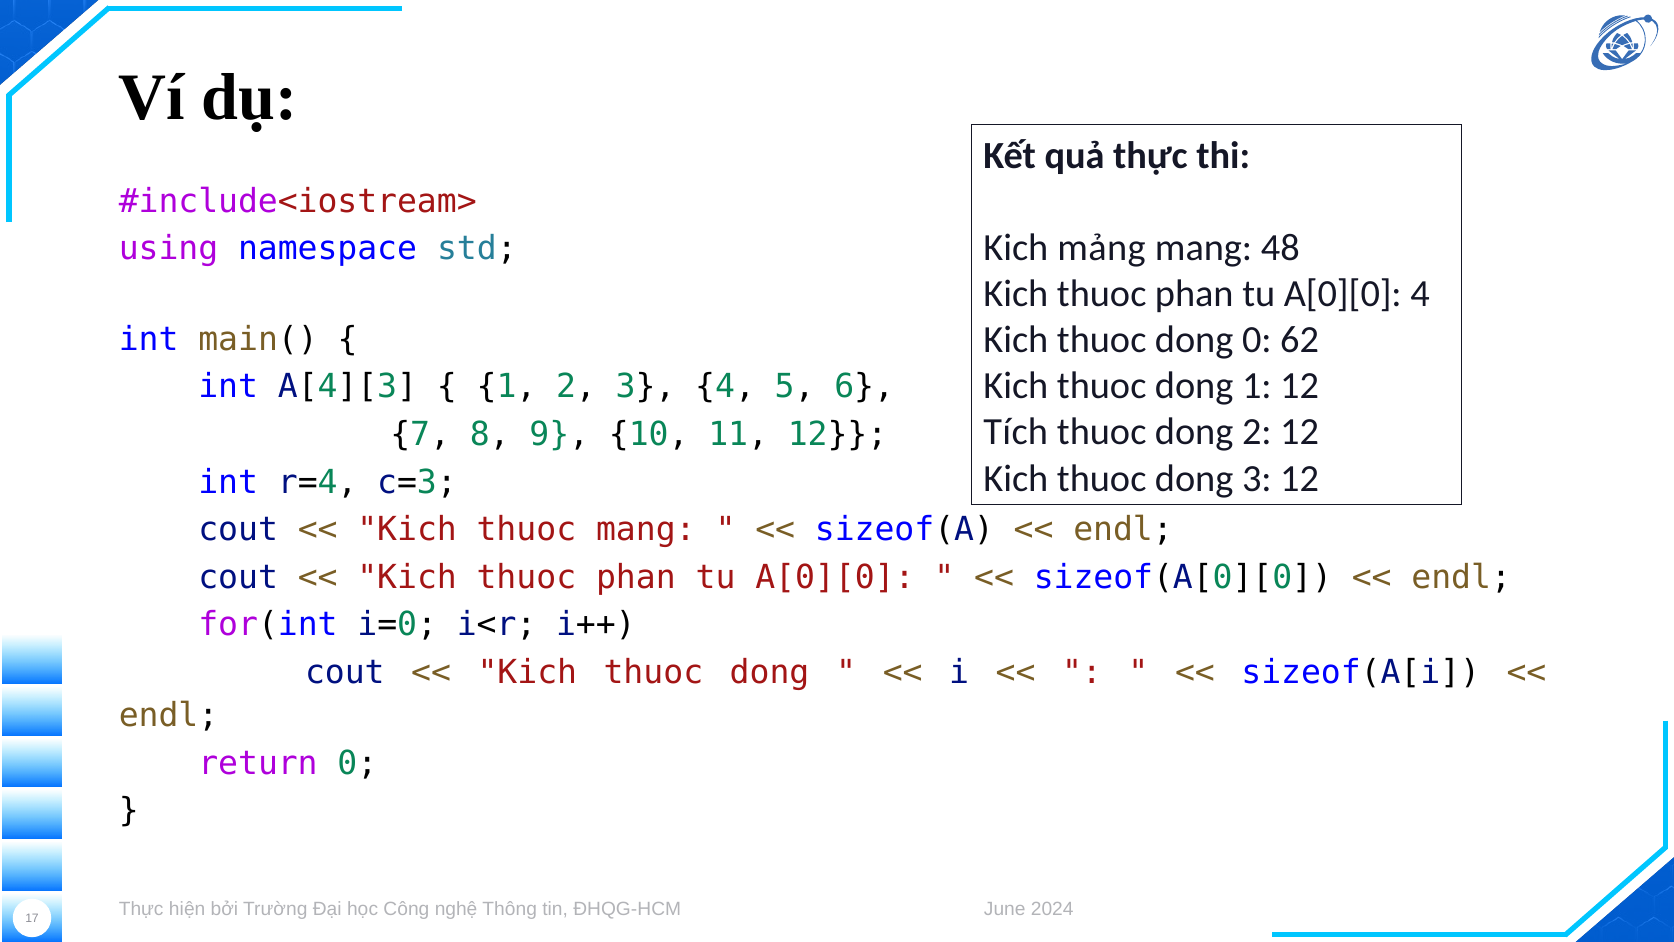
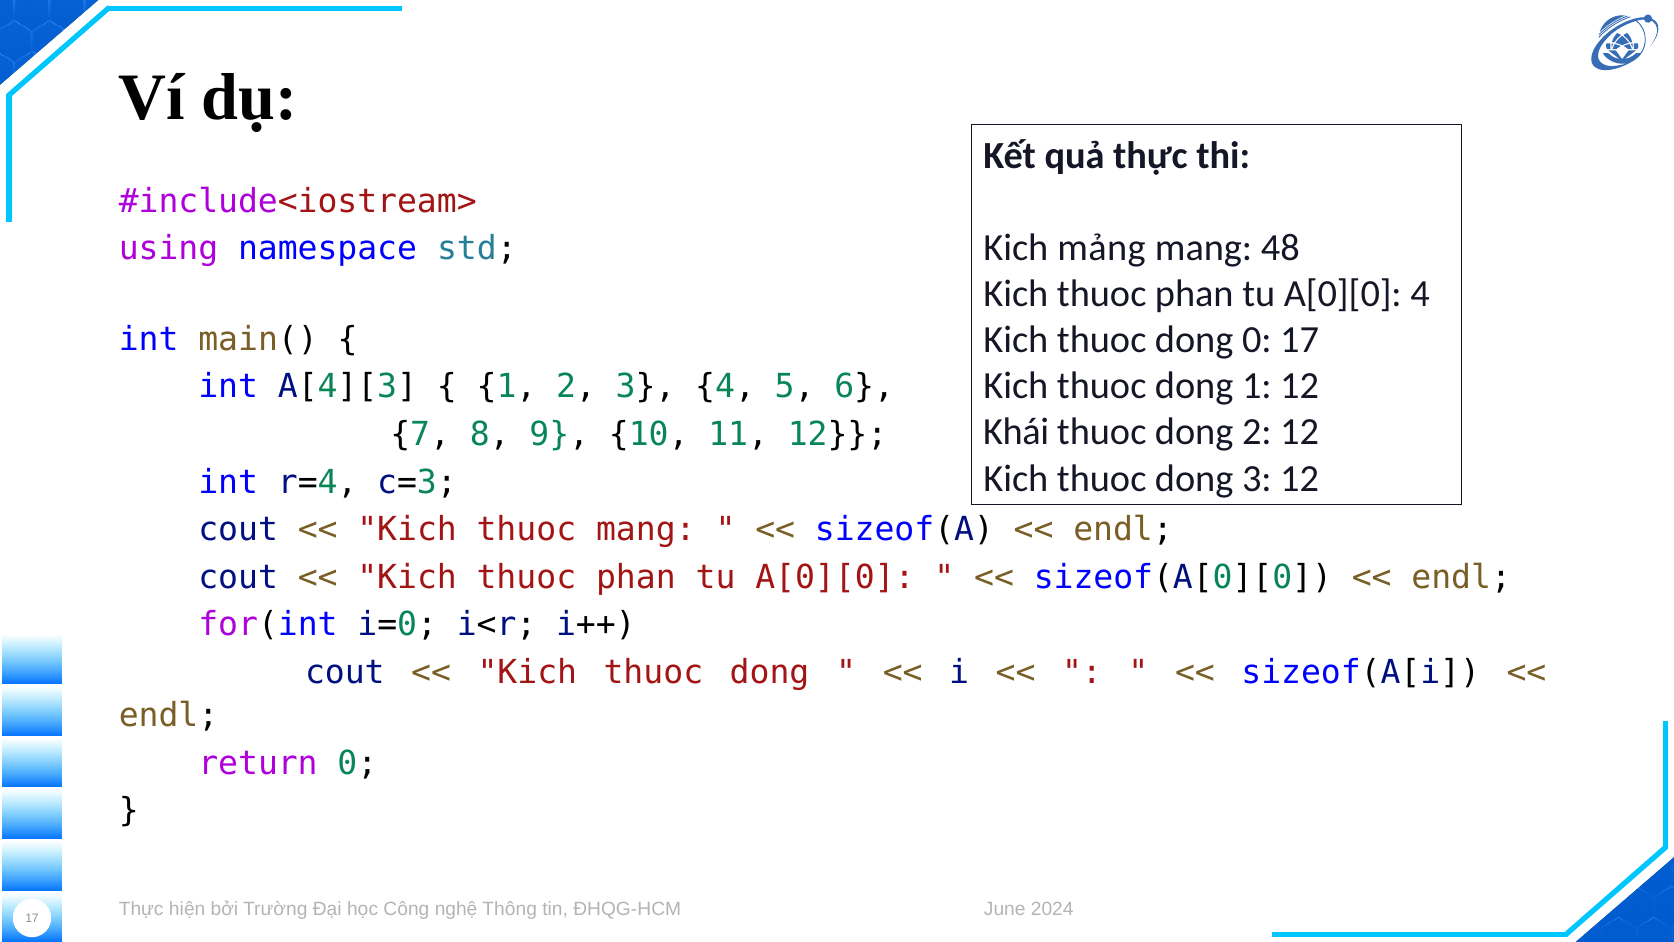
0 62: 62 -> 17
Tích: Tích -> Khái
